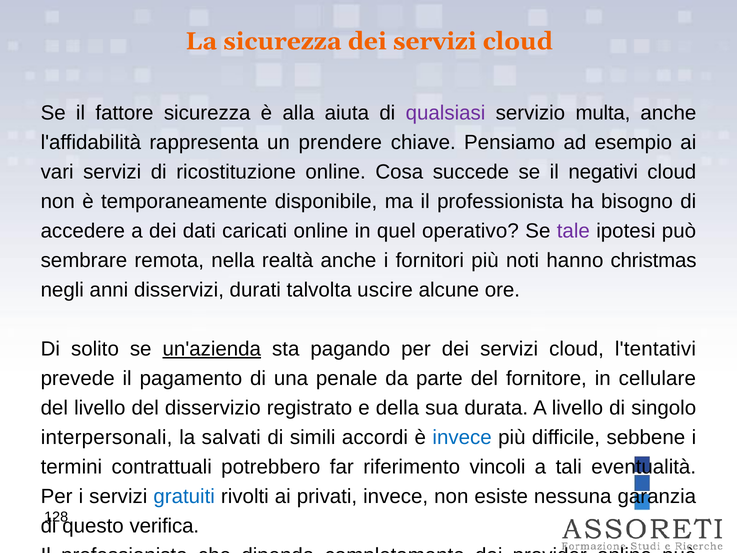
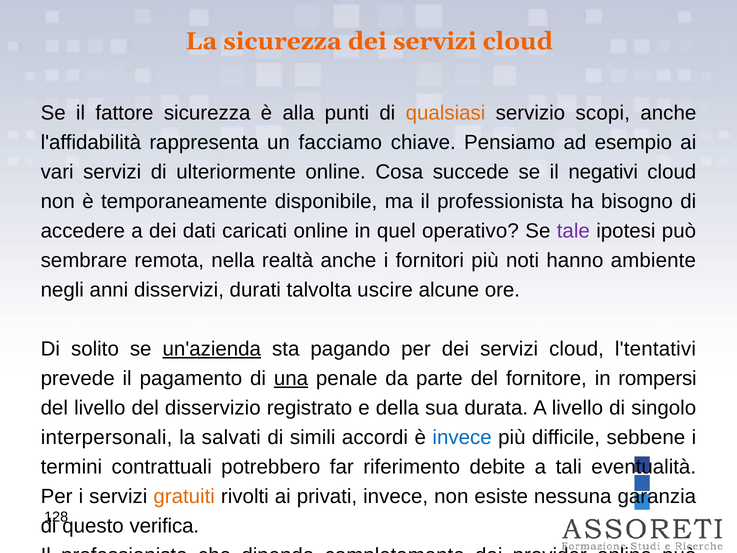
aiuta: aiuta -> punti
qualsiasi colour: purple -> orange
multa: multa -> scopi
prendere: prendere -> facciamo
ricostituzione: ricostituzione -> ulteriormente
christmas: christmas -> ambiente
una underline: none -> present
cellulare: cellulare -> rompersi
vincoli: vincoli -> debite
gratuiti colour: blue -> orange
